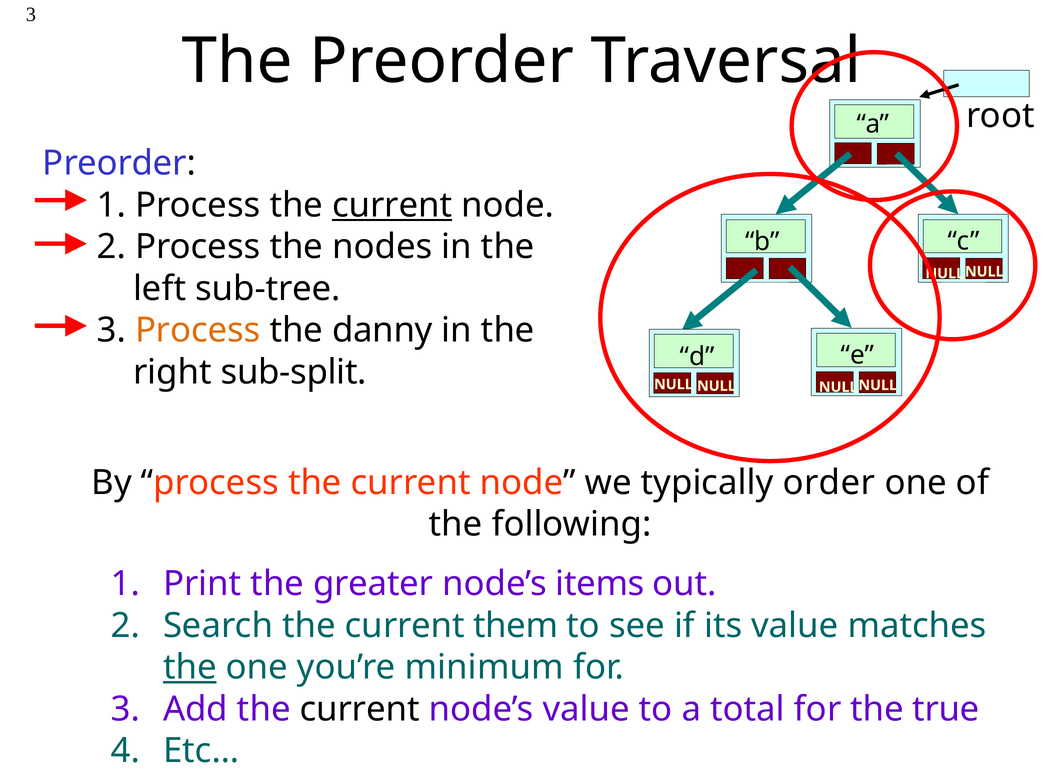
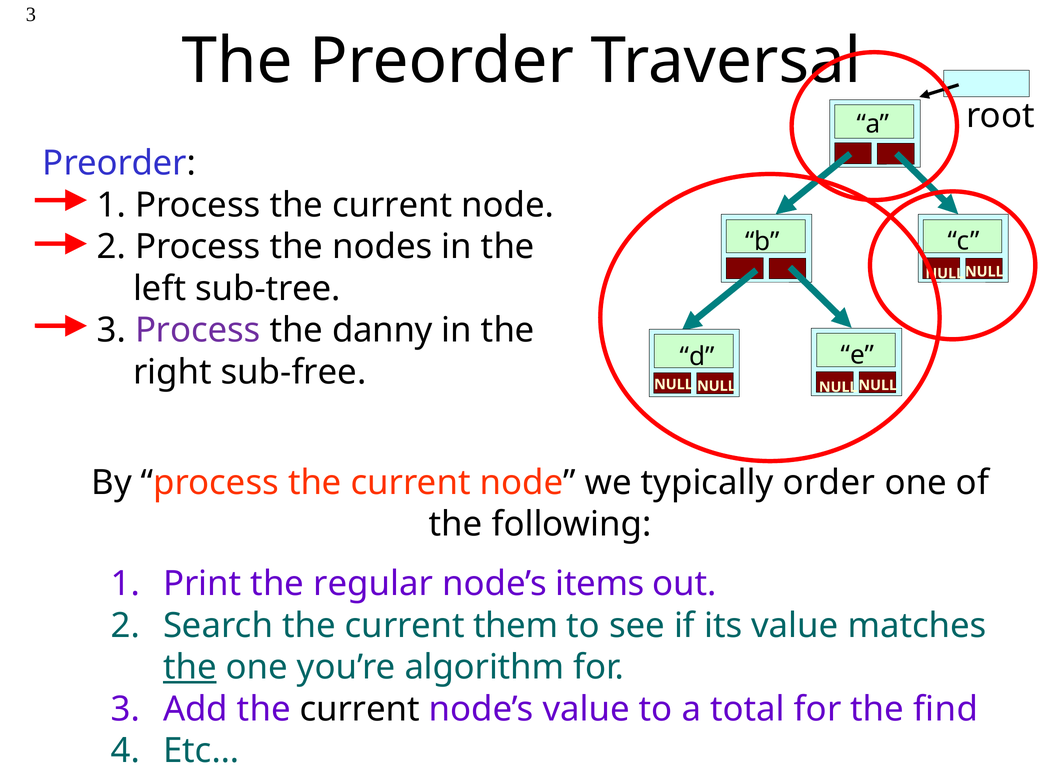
current at (392, 205) underline: present -> none
Process at (198, 330) colour: orange -> purple
sub-split: sub-split -> sub-free
greater: greater -> regular
minimum: minimum -> algorithm
true: true -> find
